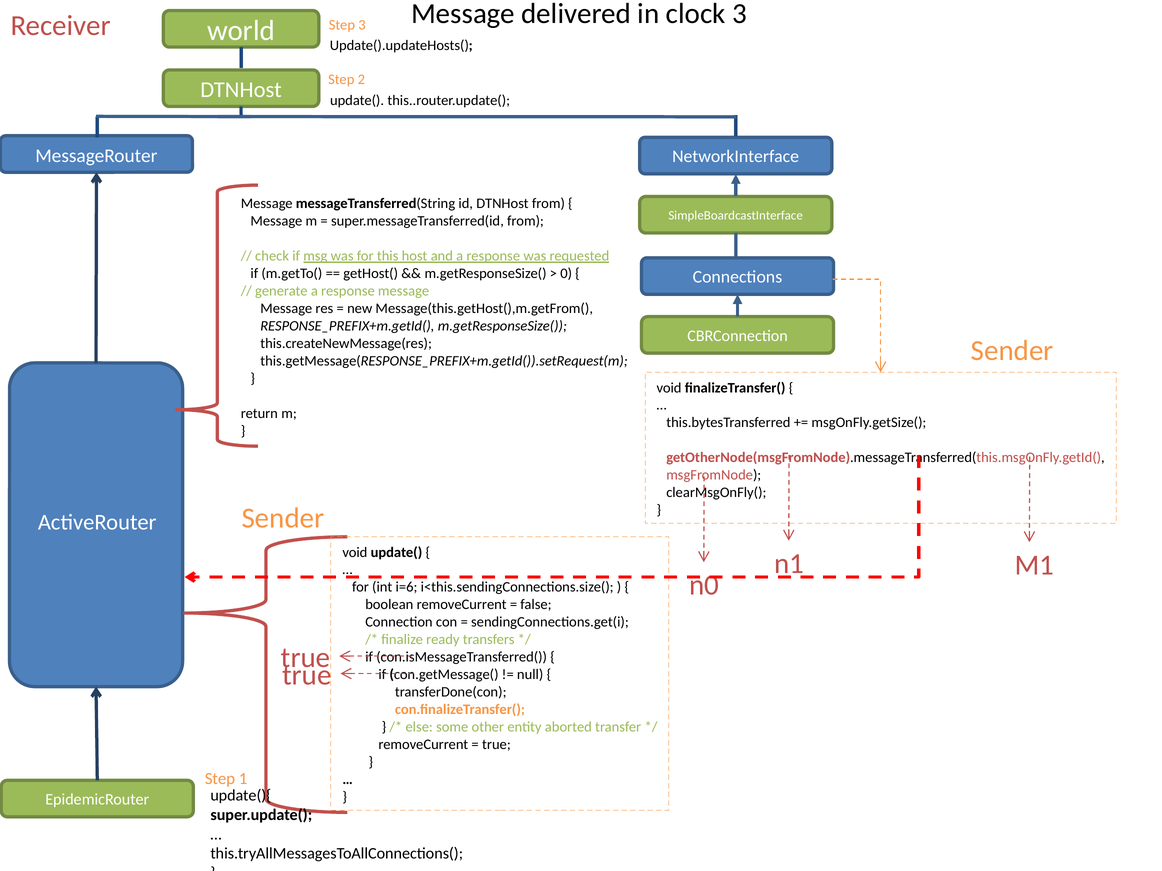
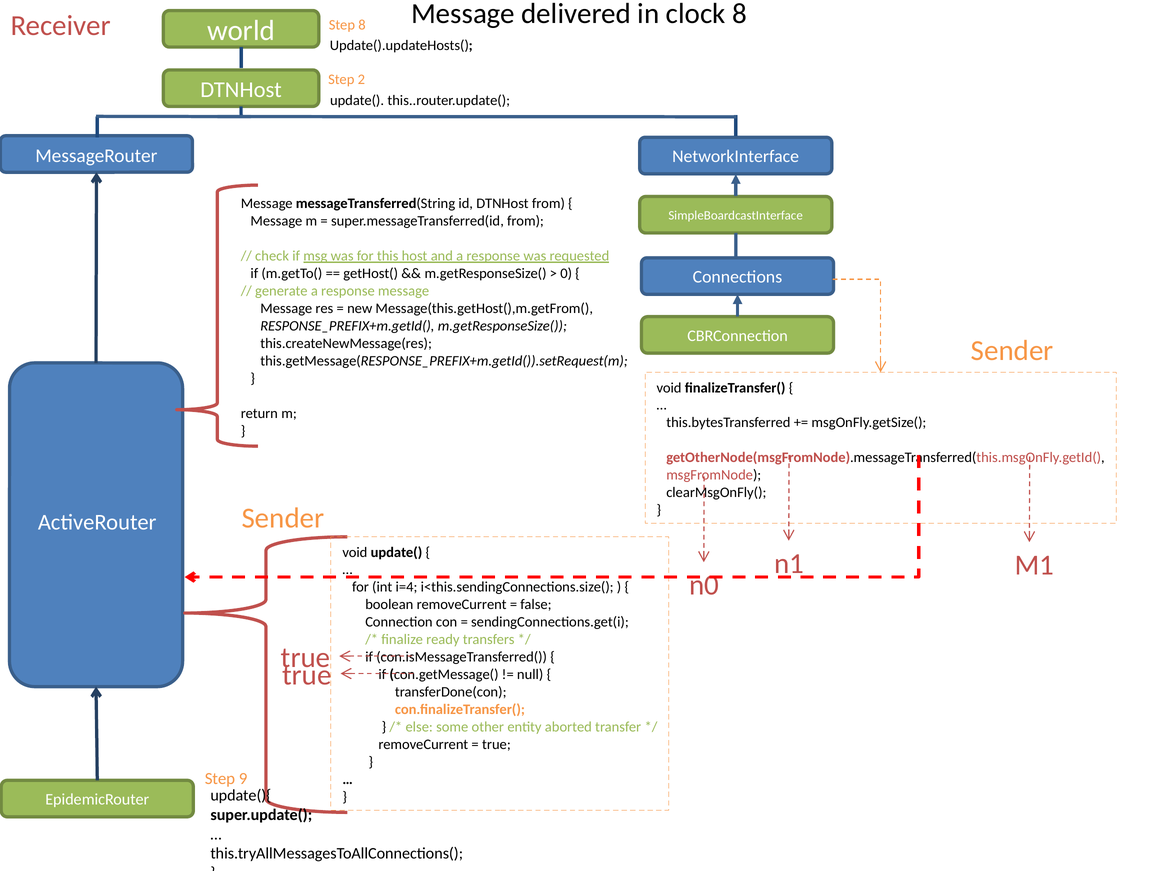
clock 3: 3 -> 8
Step 3: 3 -> 8
i=6: i=6 -> i=4
1: 1 -> 9
